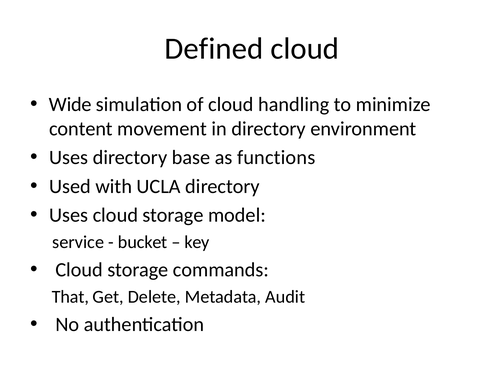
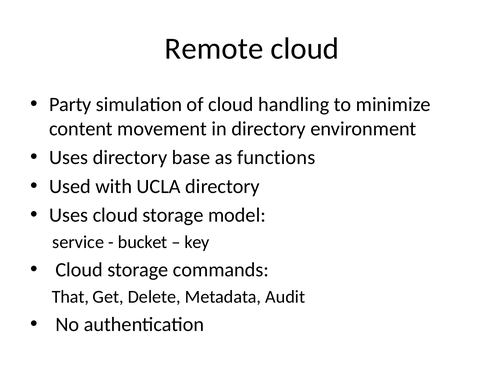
Defined: Defined -> Remote
Wide: Wide -> Party
